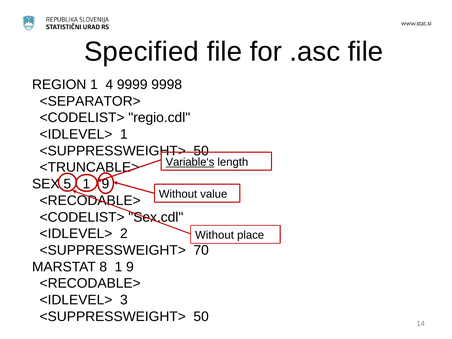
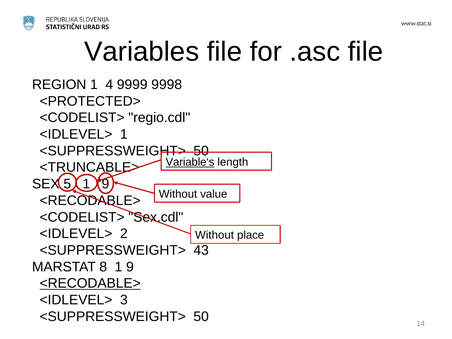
Specified: Specified -> Variables
<SEPARATOR>: <SEPARATOR> -> <PROTECTED>
70: 70 -> 43
<RECODABLE> at (90, 283) underline: none -> present
